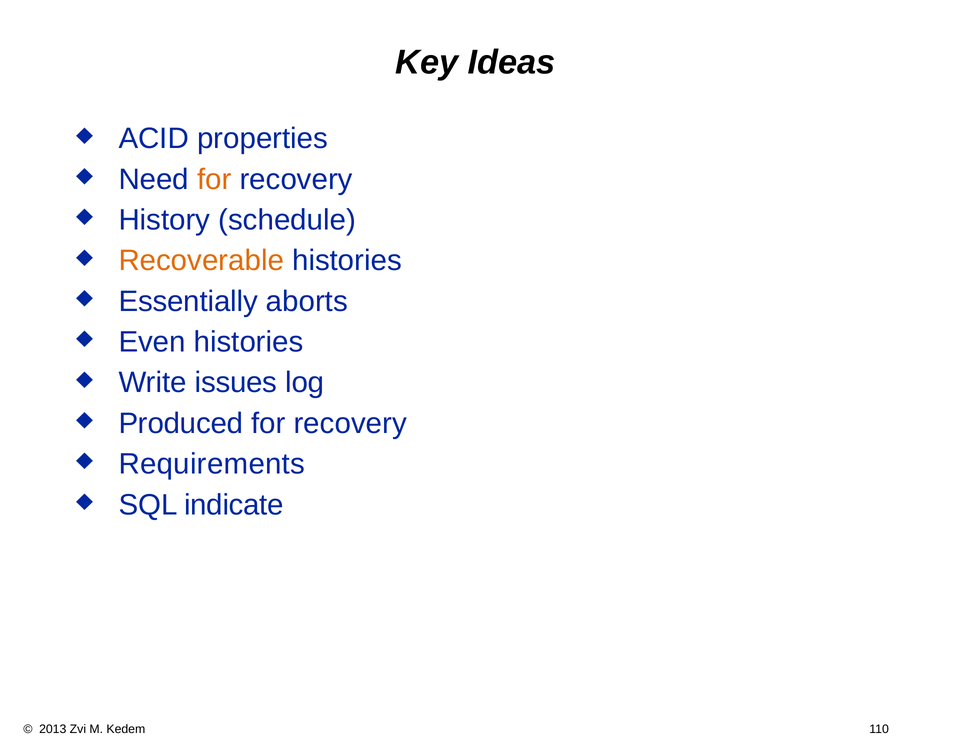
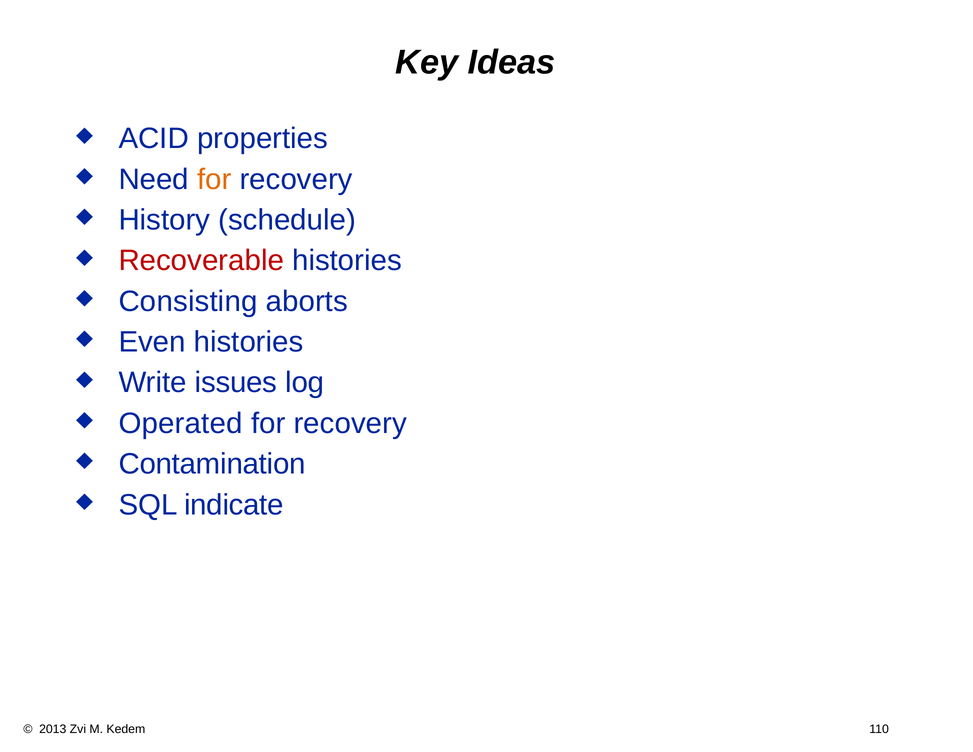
Recoverable colour: orange -> red
Essentially: Essentially -> Consisting
Produced: Produced -> Operated
Requirements: Requirements -> Contamination
